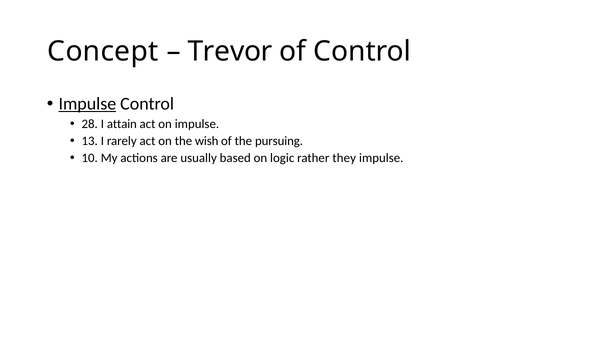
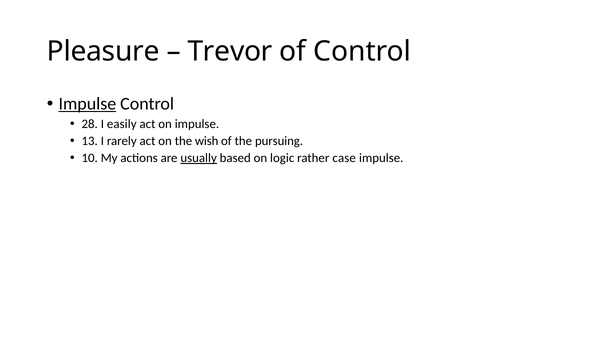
Concept: Concept -> Pleasure
attain: attain -> easily
usually underline: none -> present
they: they -> case
